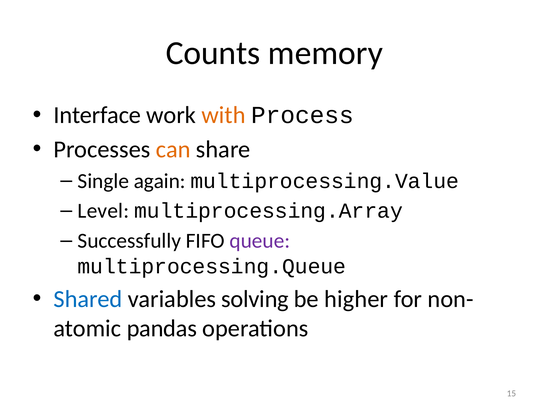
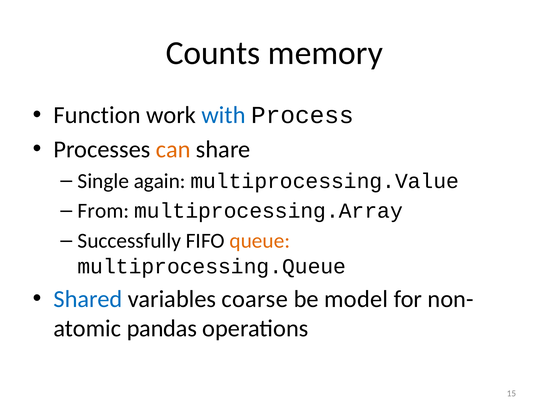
Interface: Interface -> Function
with colour: orange -> blue
Level: Level -> From
queue colour: purple -> orange
solving: solving -> coarse
higher: higher -> model
